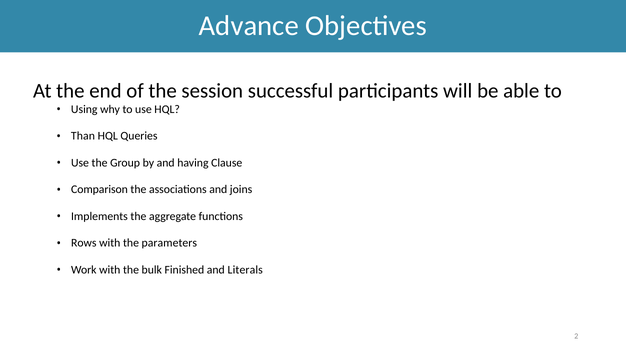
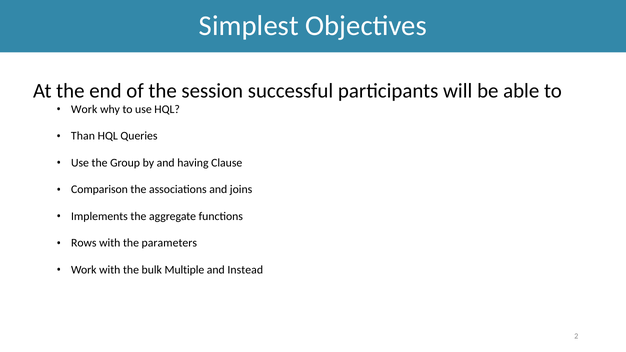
Advance: Advance -> Simplest
Using at (84, 109): Using -> Work
Finished: Finished -> Multiple
Literals: Literals -> Instead
